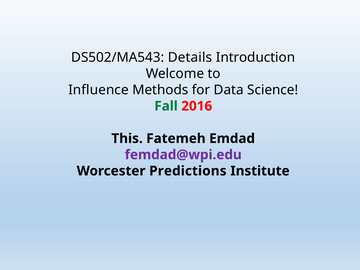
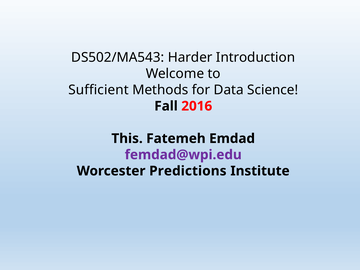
Details: Details -> Harder
Influence: Influence -> Sufficient
Fall colour: green -> black
